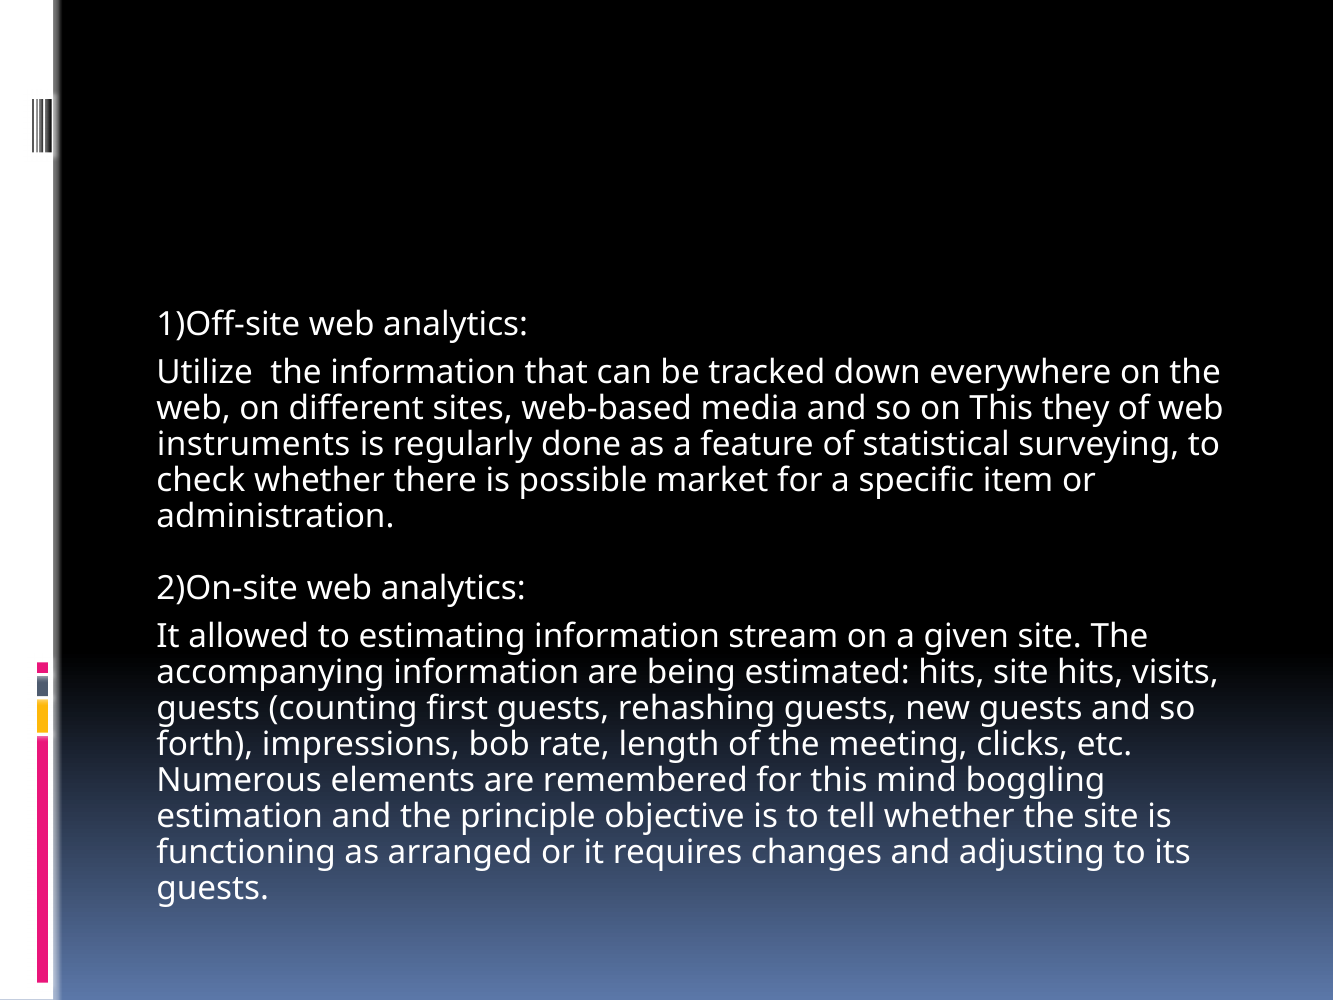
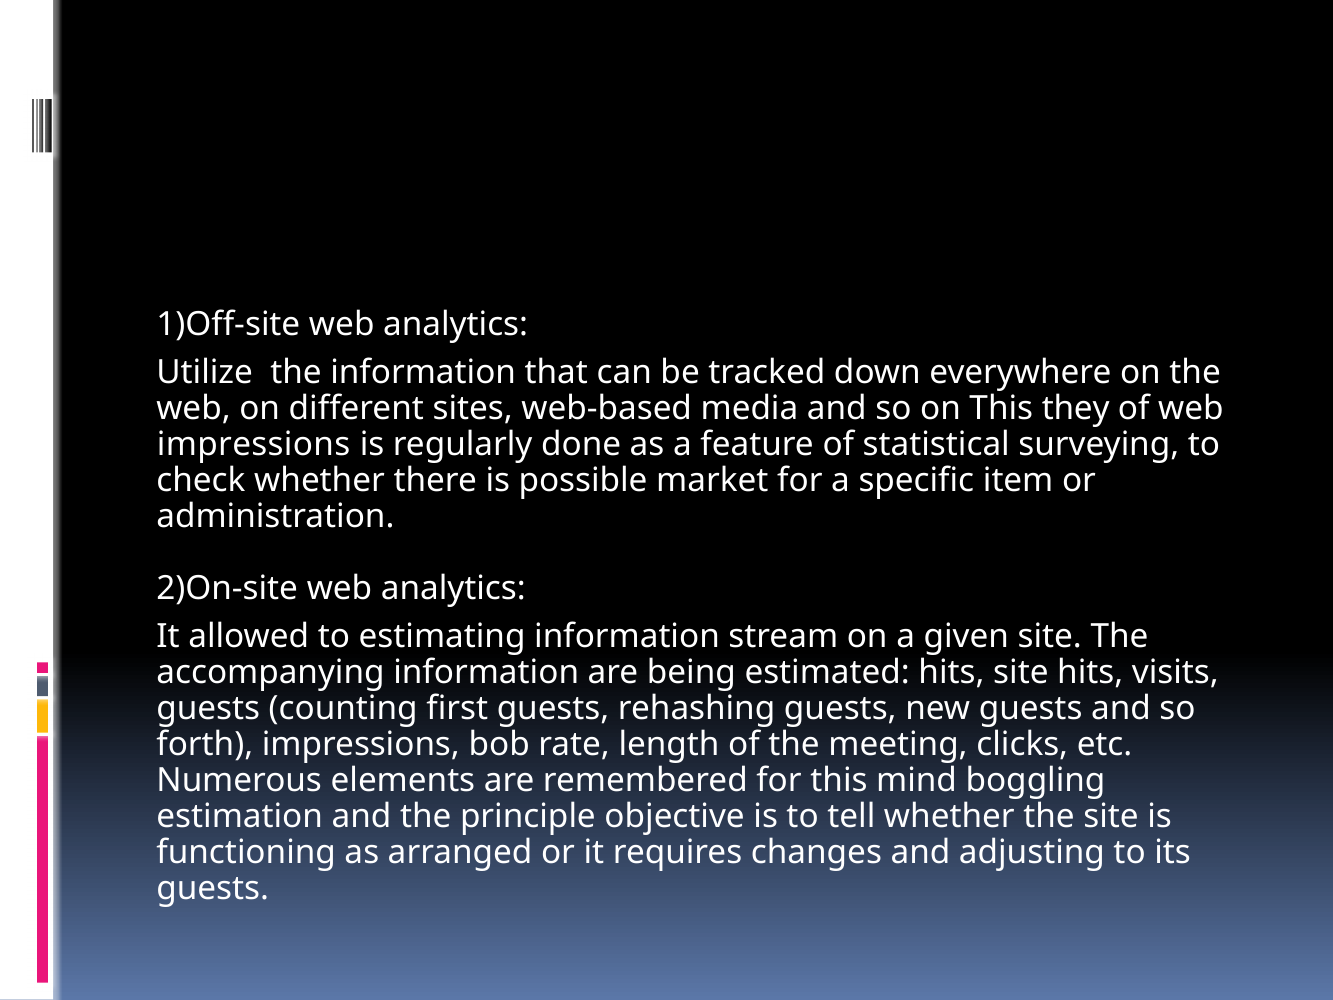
instruments at (254, 445): instruments -> impressions
